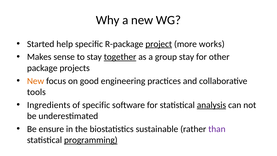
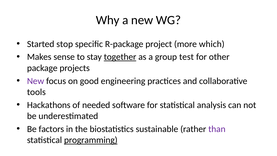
help: help -> stop
project underline: present -> none
works: works -> which
group stay: stay -> test
New at (36, 81) colour: orange -> purple
Ingredients: Ingredients -> Hackathons
of specific: specific -> needed
analysis underline: present -> none
ensure: ensure -> factors
